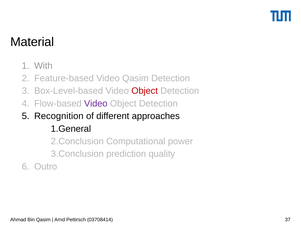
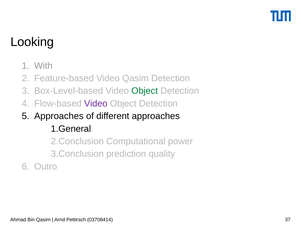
Material: Material -> Looking
Object at (145, 91) colour: red -> green
Recognition at (59, 116): Recognition -> Approaches
